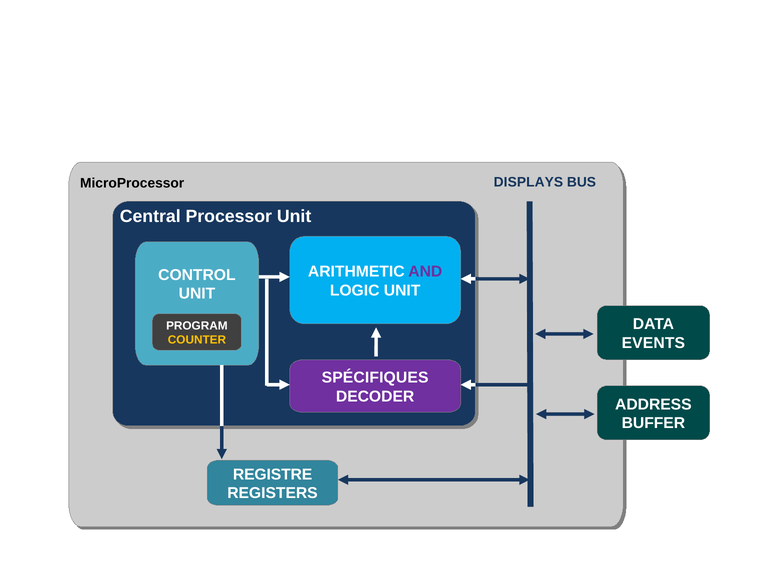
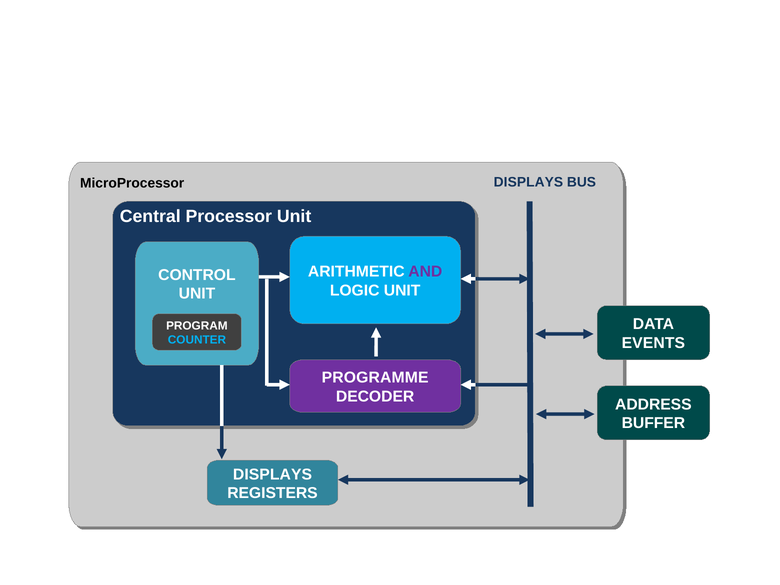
COUNTER colour: yellow -> light blue
SPÉCIFIQUES: SPÉCIFIQUES -> PROGRAMME
REGISTRE at (273, 474): REGISTRE -> DISPLAYS
